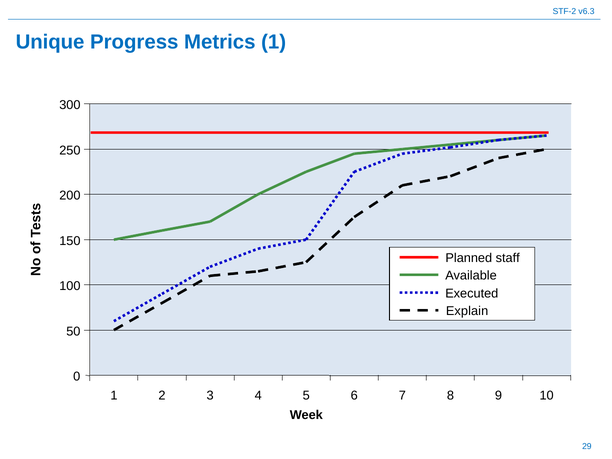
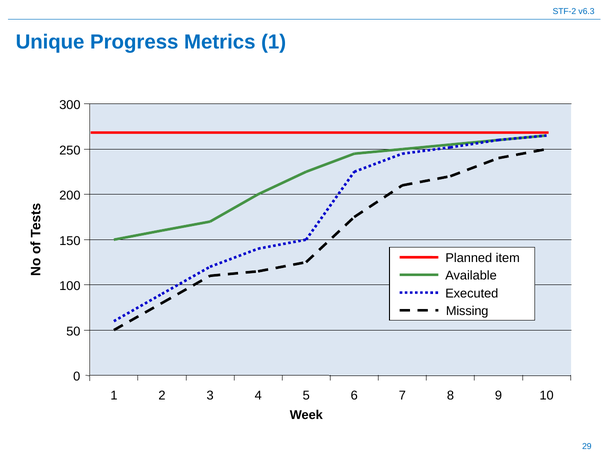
staff: staff -> item
Explain: Explain -> Missing
